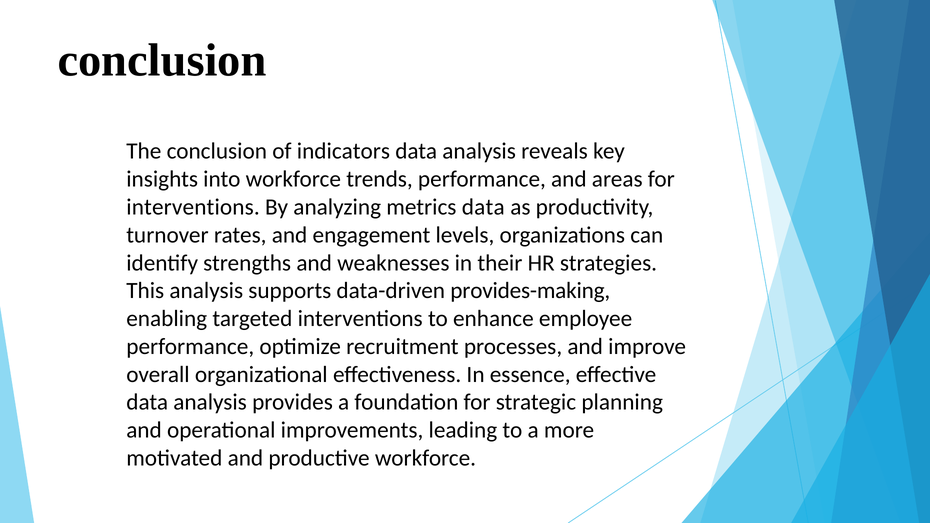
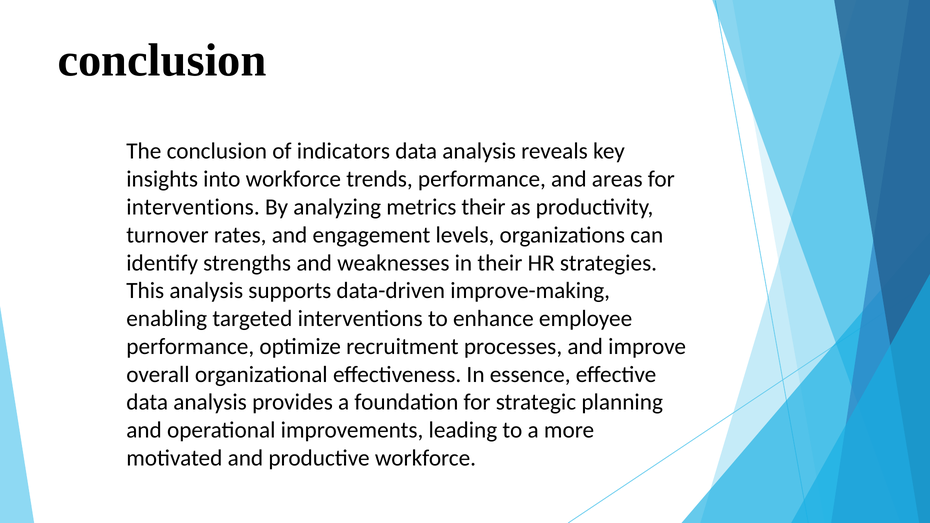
metrics data: data -> their
provides-making: provides-making -> improve-making
